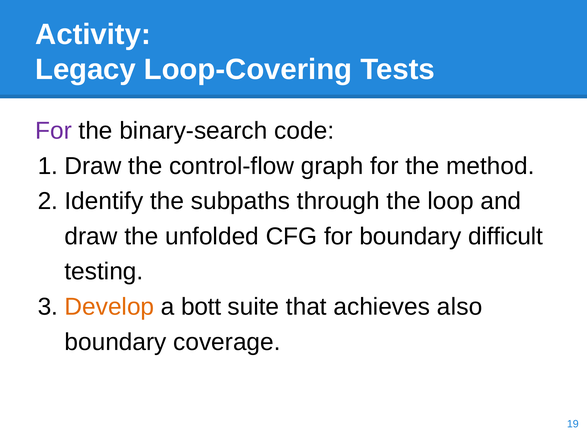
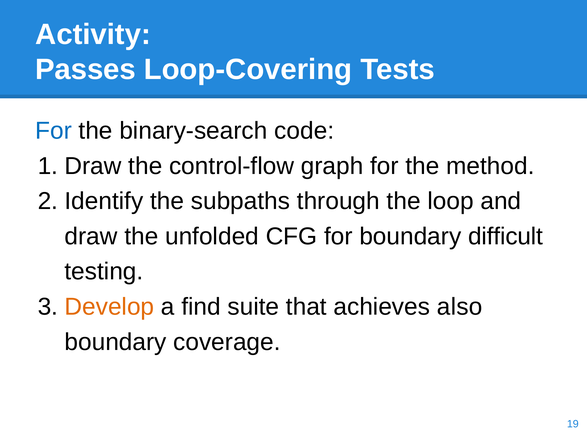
Legacy: Legacy -> Passes
For at (54, 131) colour: purple -> blue
bott: bott -> find
